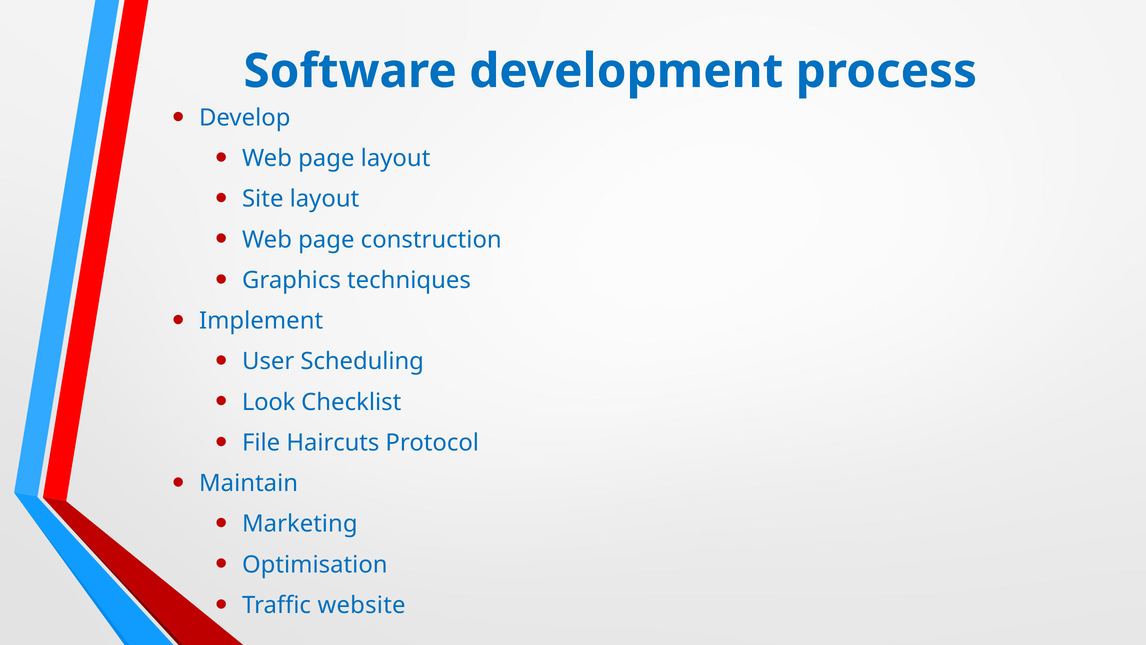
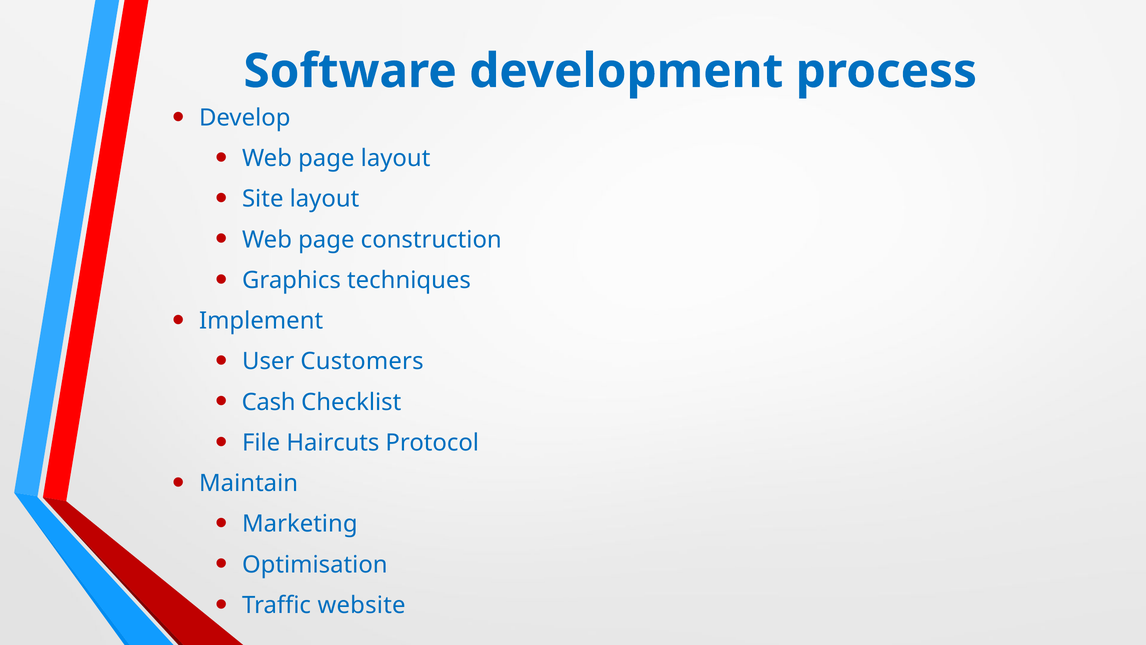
Scheduling: Scheduling -> Customers
Look: Look -> Cash
